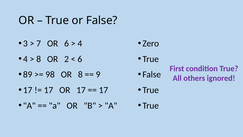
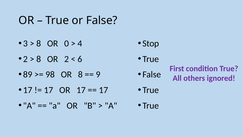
7 at (39, 43): 7 -> 8
OR 6: 6 -> 0
Zero: Zero -> Stop
4 at (25, 59): 4 -> 2
